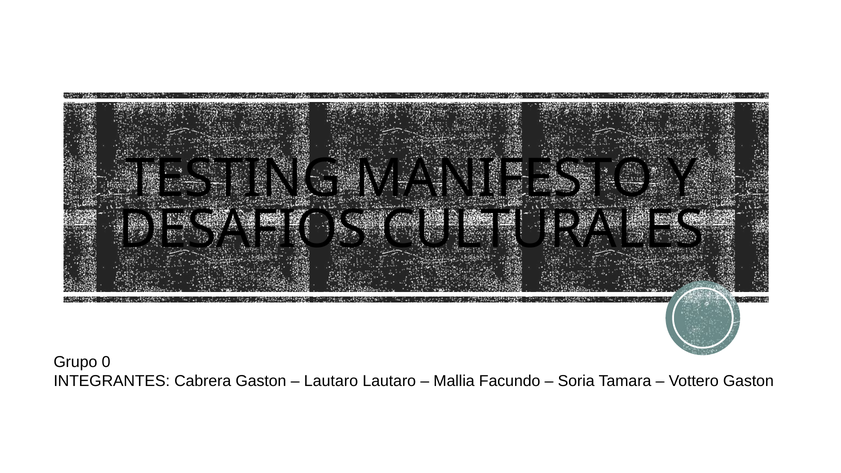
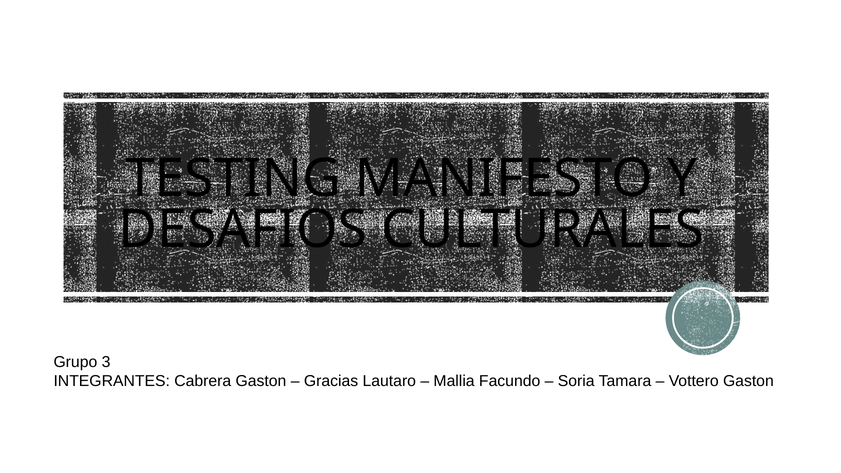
0: 0 -> 3
Lautaro at (331, 381): Lautaro -> Gracias
